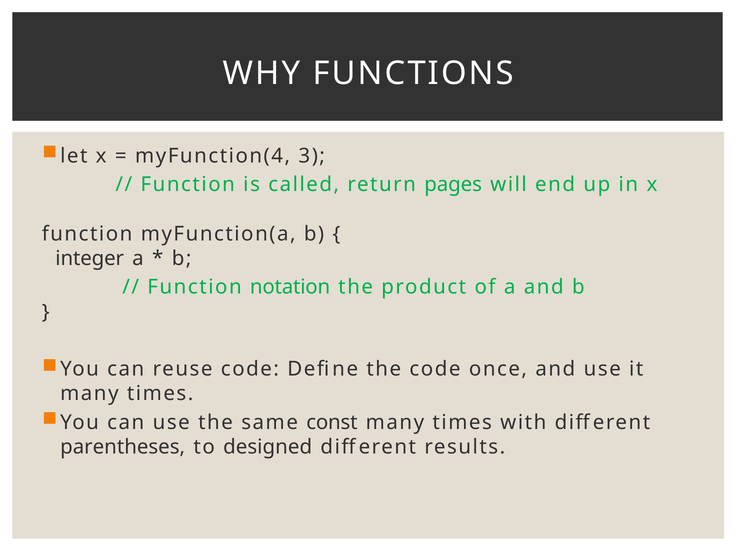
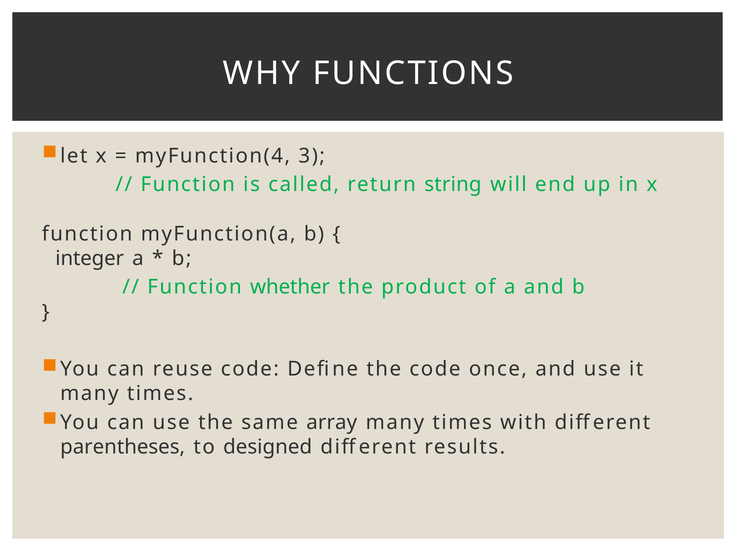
pages: pages -> string
notation: notation -> whether
const: const -> array
